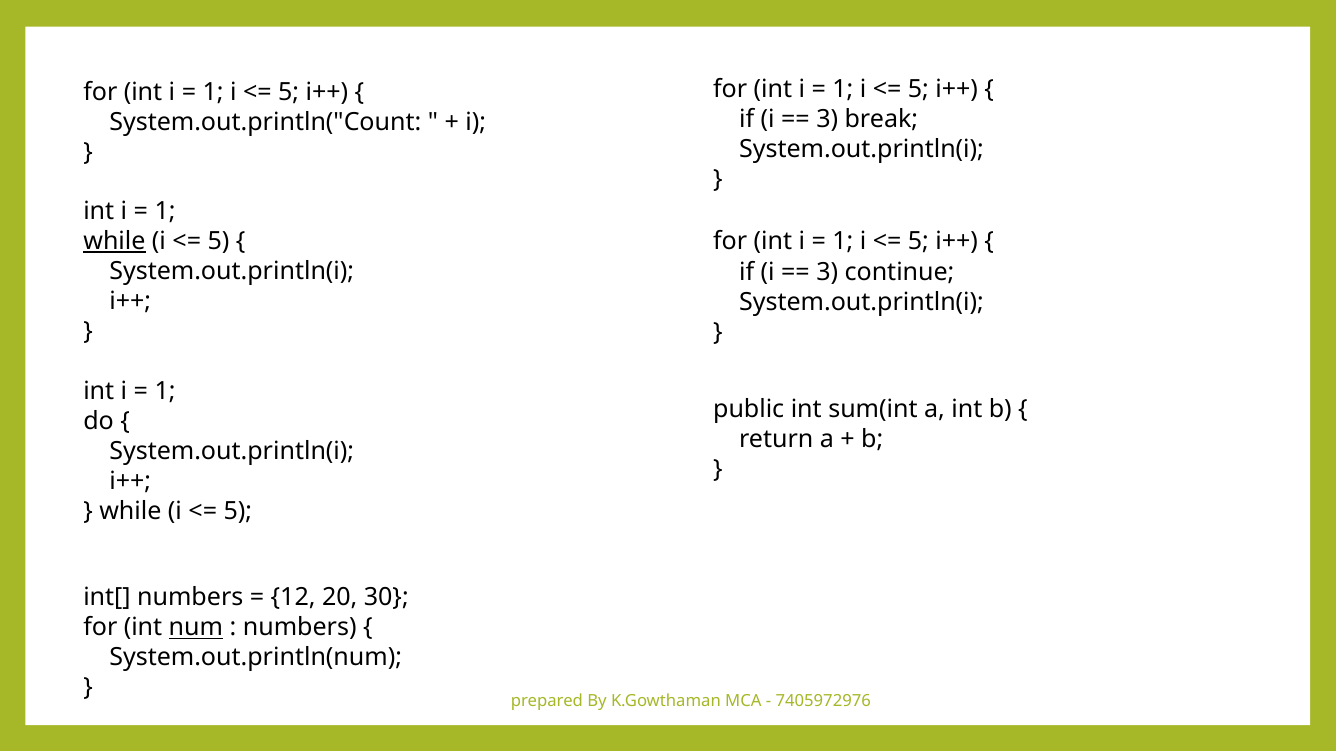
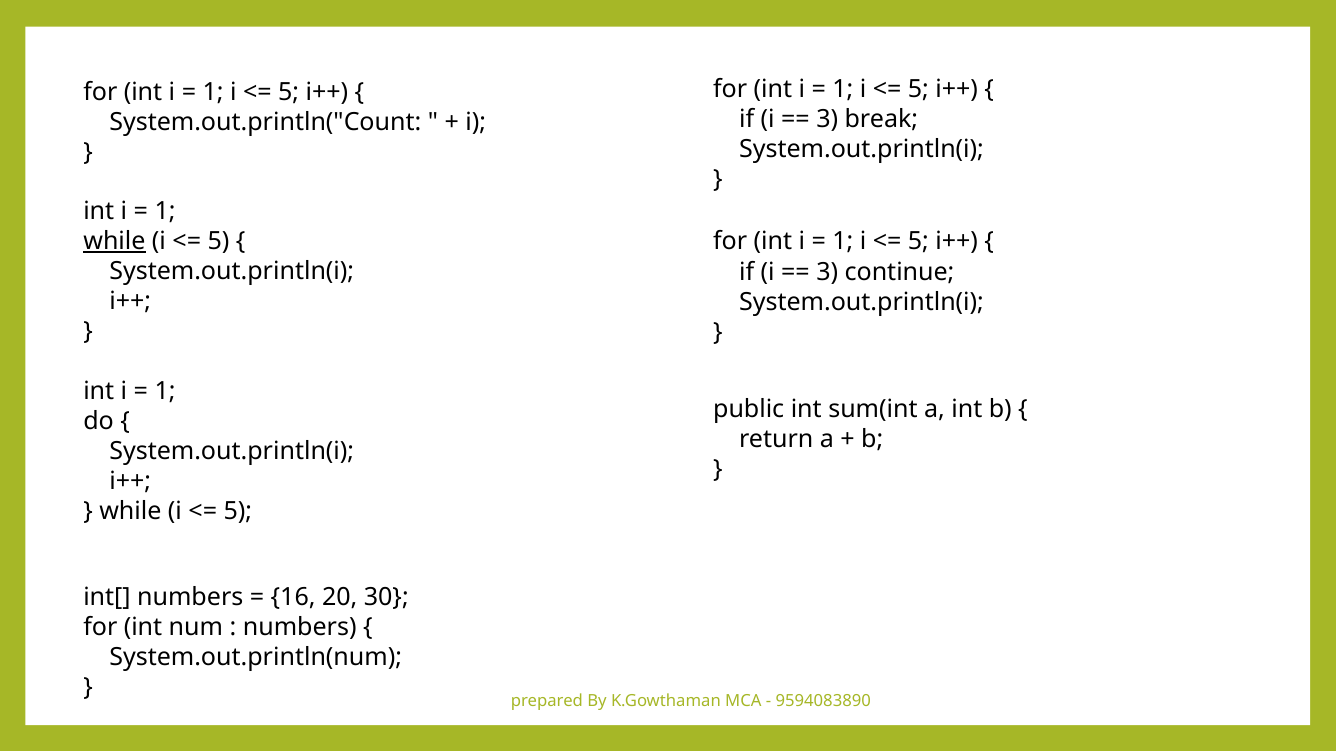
12: 12 -> 16
num underline: present -> none
7405972976: 7405972976 -> 9594083890
